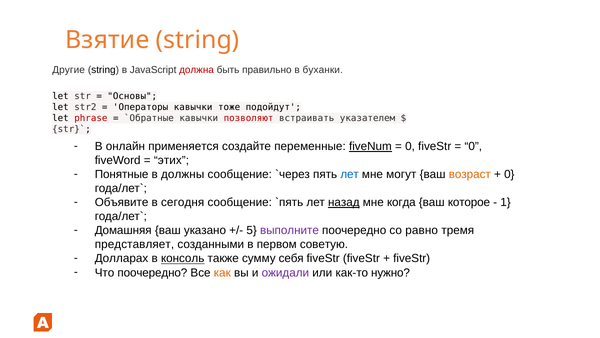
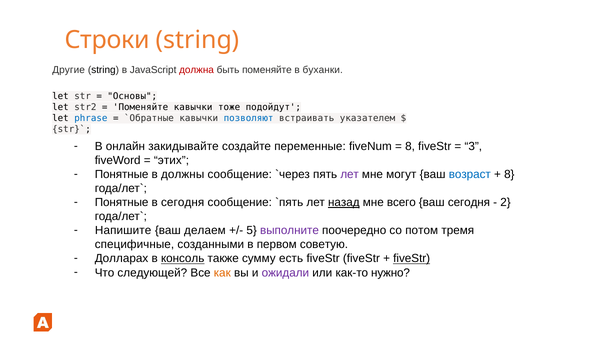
Взятие: Взятие -> Строки
быть правильно: правильно -> поменяйте
Операторы at (141, 107): Операторы -> Поменяйте
phrase colour: red -> blue
позволяют colour: red -> blue
применяется: применяется -> закидывайте
fiveNum underline: present -> none
0 at (410, 146): 0 -> 8
0 at (473, 146): 0 -> 3
лет at (350, 174) colour: blue -> purple
возраст colour: orange -> blue
0 at (509, 174): 0 -> 8
Объявите at (122, 202): Объявите -> Понятные
когда: когда -> всего
ваш которое: которое -> сегодня
1: 1 -> 2
Домашняя: Домашняя -> Напишите
указано: указано -> делаем
равно: равно -> потом
представляет: представляет -> специфичные
себя: себя -> есть
fiveStr at (412, 258) underline: none -> present
Что поочередно: поочередно -> следующей
